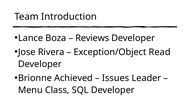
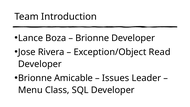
Reviews at (92, 38): Reviews -> Brionne
Achieved: Achieved -> Amicable
